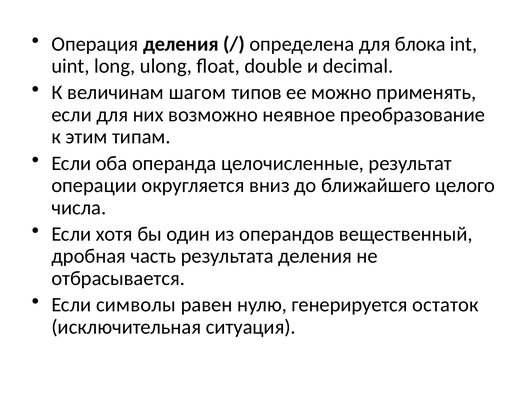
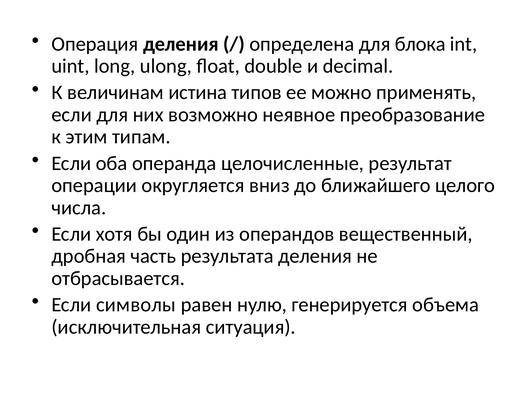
шагом: шагом -> истина
остаток: остаток -> объема
